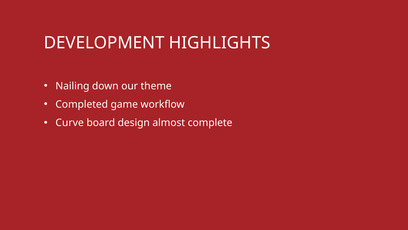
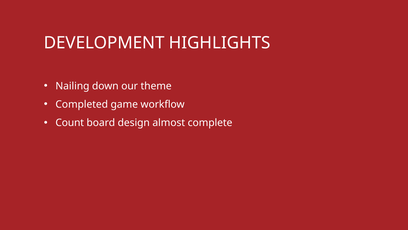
Curve: Curve -> Count
